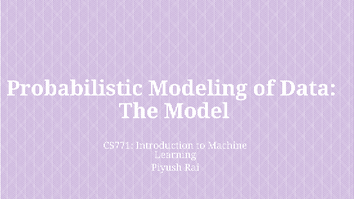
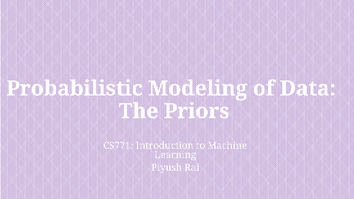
Model: Model -> Priors
